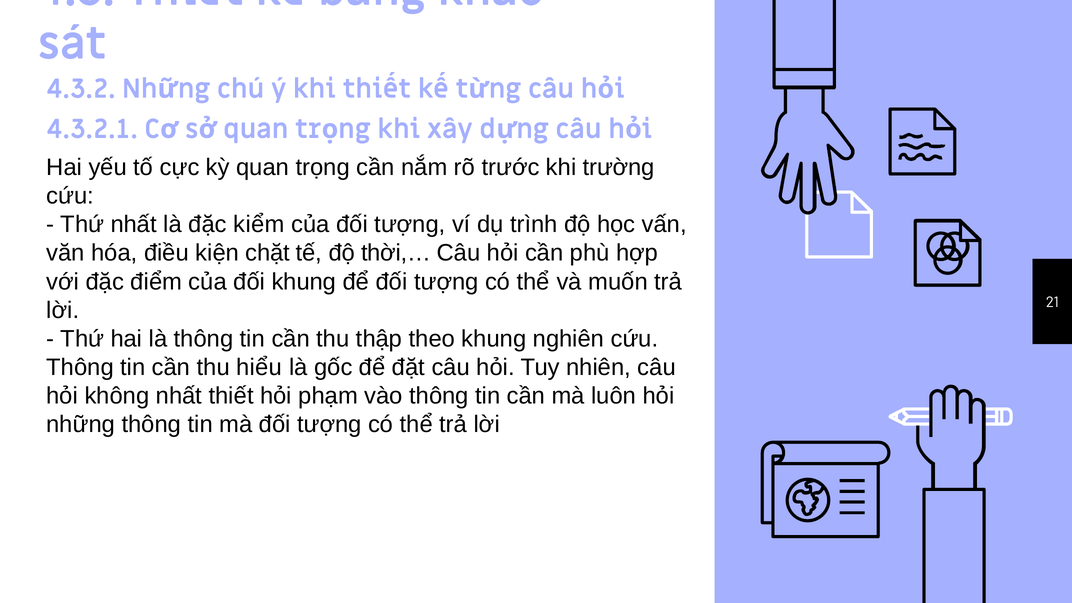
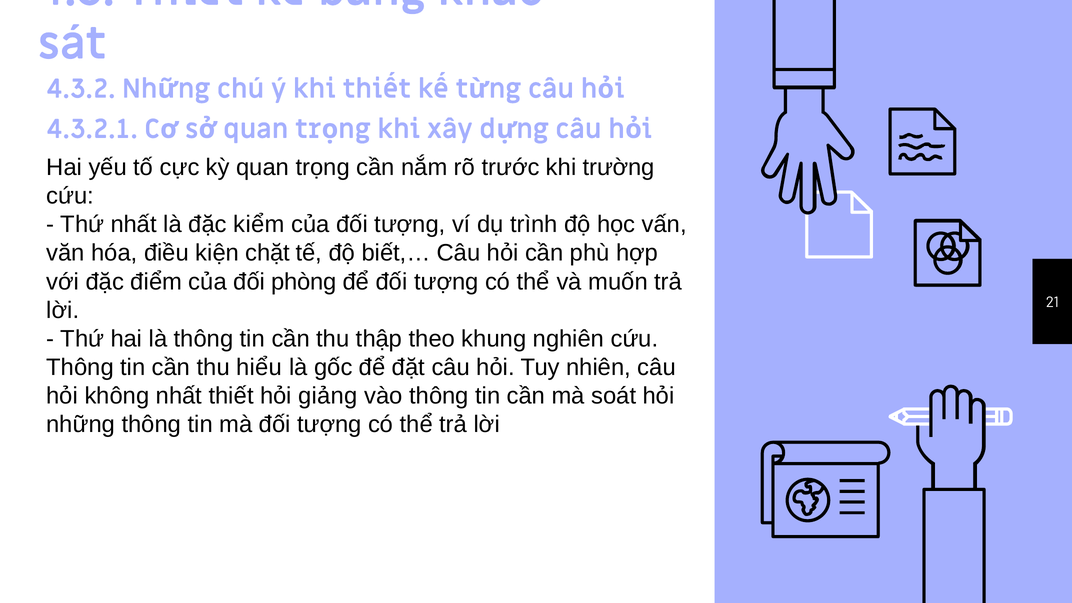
thời,…: thời,… -> biết,…
đối khung: khung -> phòng
phạm: phạm -> giảng
luôn: luôn -> soát
